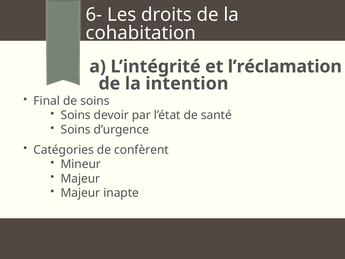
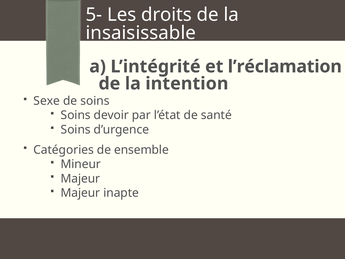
6-: 6- -> 5-
cohabitation: cohabitation -> insaisissable
Final: Final -> Sexe
confèrent: confèrent -> ensemble
